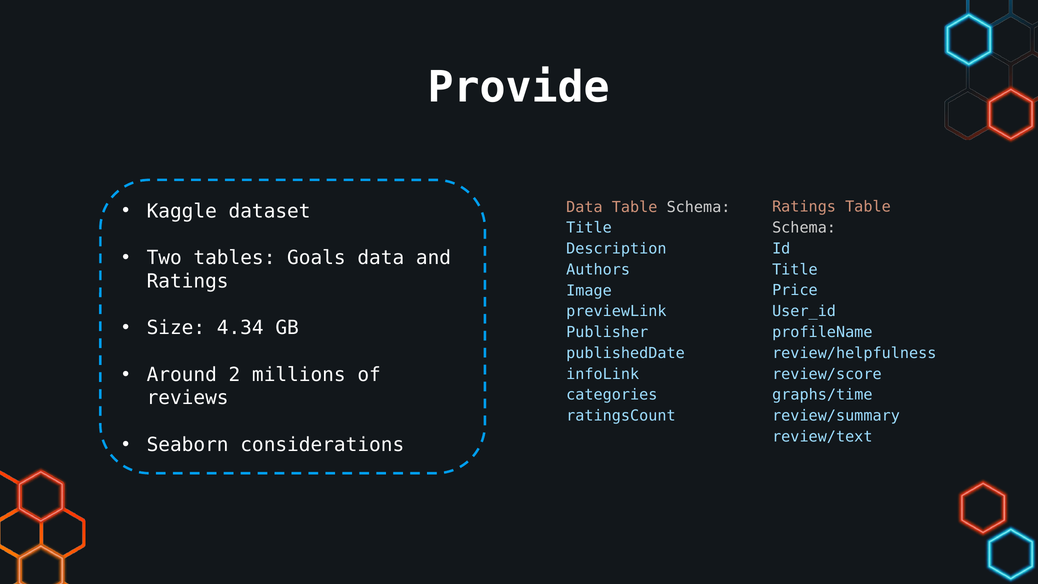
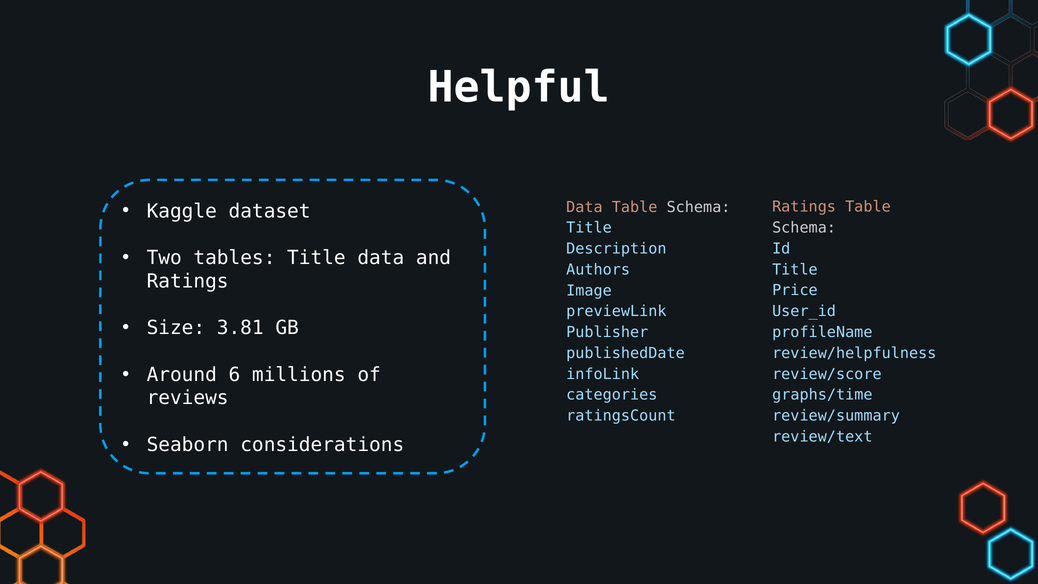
Provide: Provide -> Helpful
tables Goals: Goals -> Title
4.34: 4.34 -> 3.81
2: 2 -> 6
